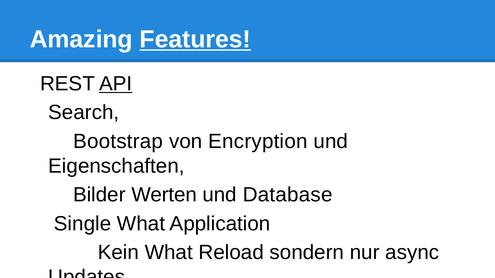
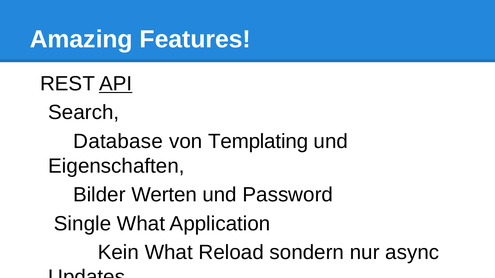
Features underline: present -> none
Bootstrap: Bootstrap -> Database
Encryption: Encryption -> Templating
Database: Database -> Password
